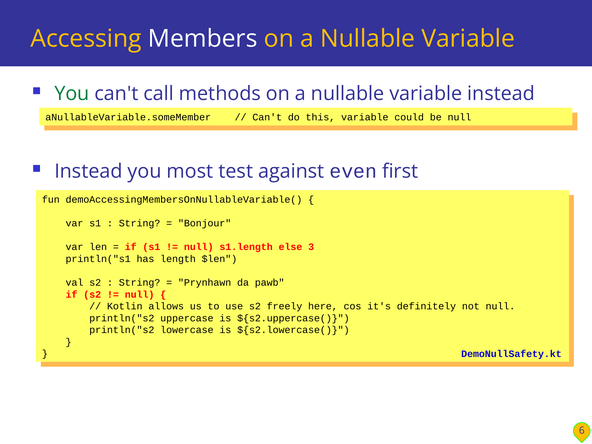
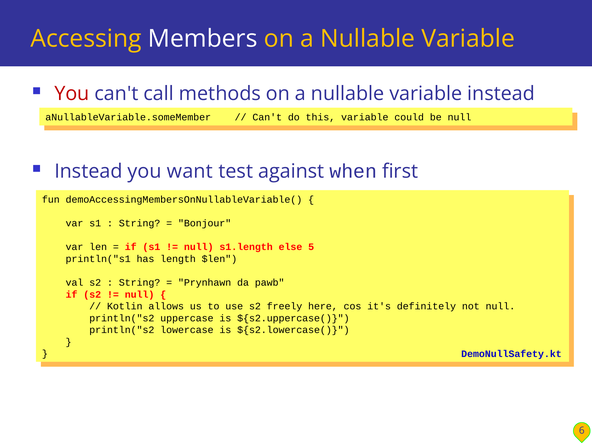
You at (72, 94) colour: green -> red
most: most -> want
even: even -> when
3: 3 -> 5
